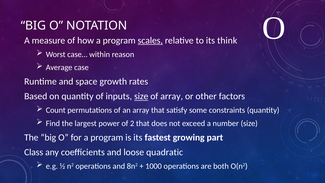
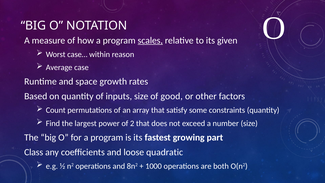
think: think -> given
size at (141, 96) underline: present -> none
of array: array -> good
